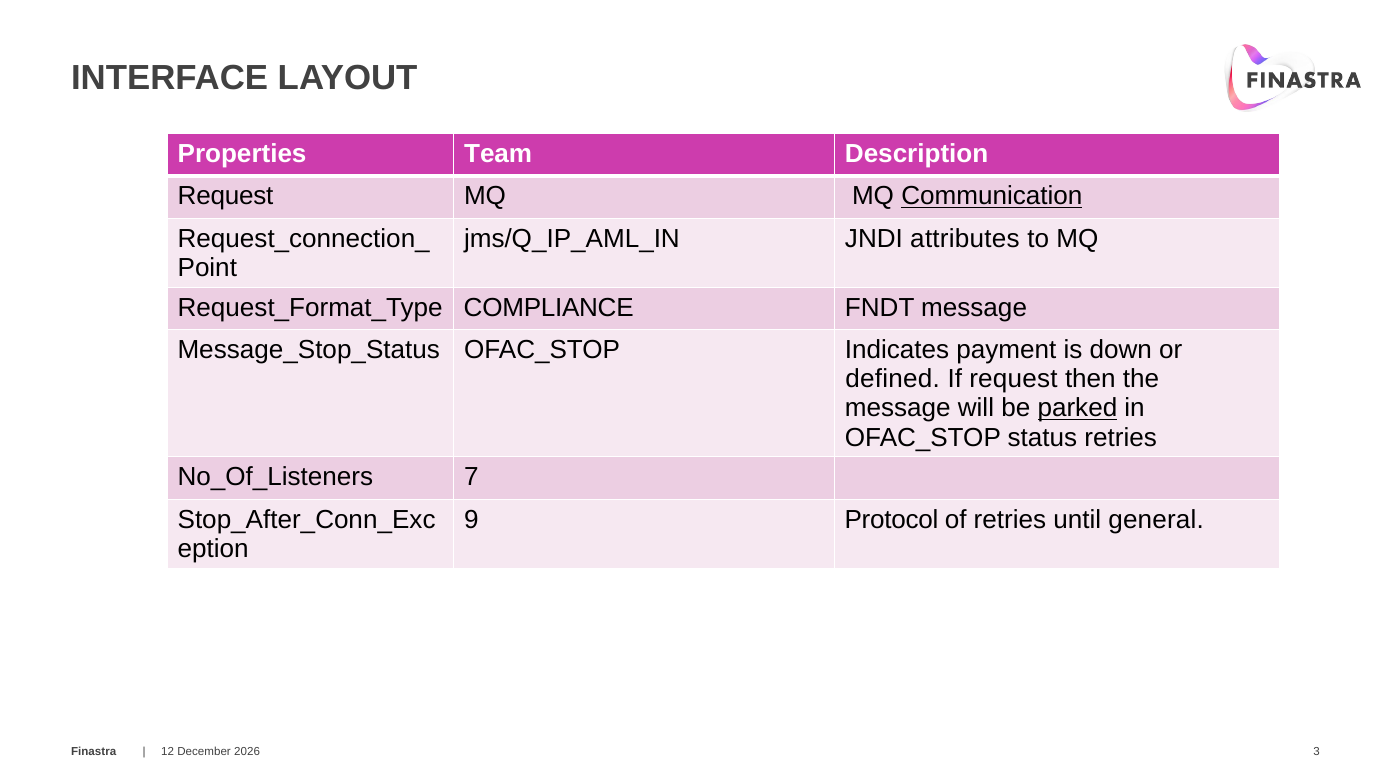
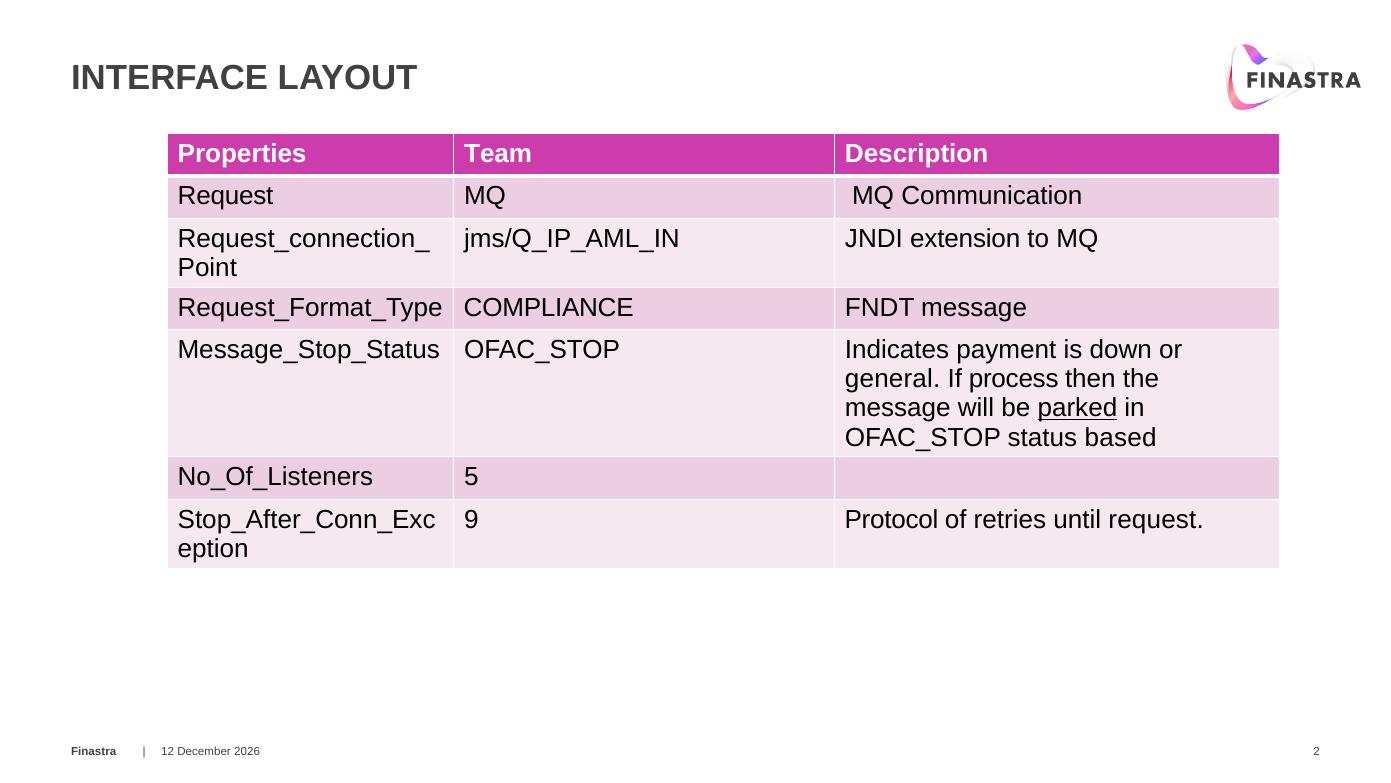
Communication underline: present -> none
attributes: attributes -> extension
defined: defined -> general
If request: request -> process
status retries: retries -> based
7: 7 -> 5
until general: general -> request
3: 3 -> 2
